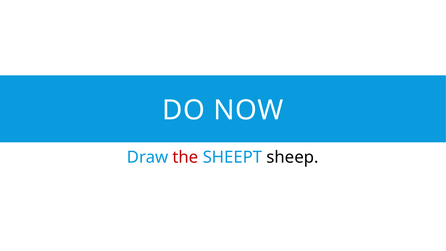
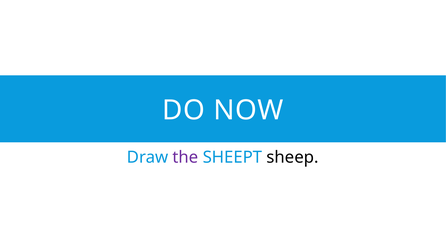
the colour: red -> purple
